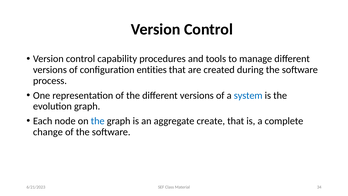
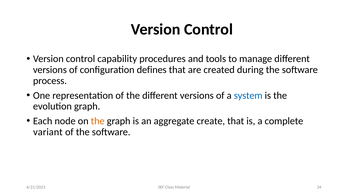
entities: entities -> defines
the at (98, 121) colour: blue -> orange
change: change -> variant
